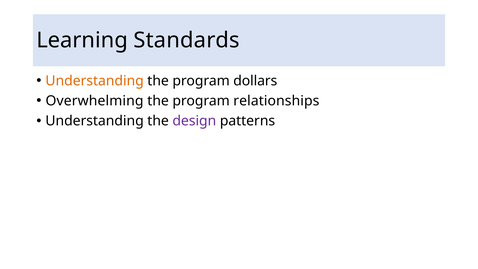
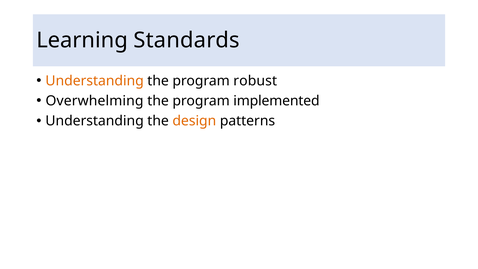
dollars: dollars -> robust
relationships: relationships -> implemented
design colour: purple -> orange
